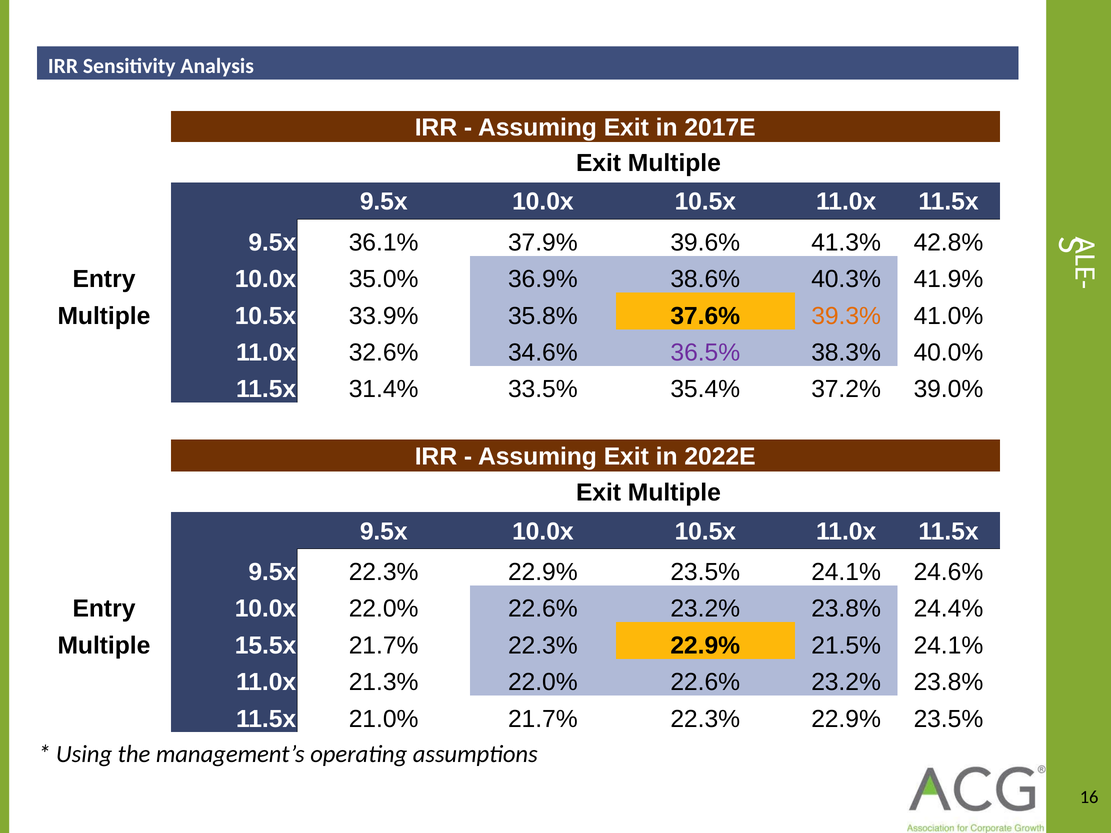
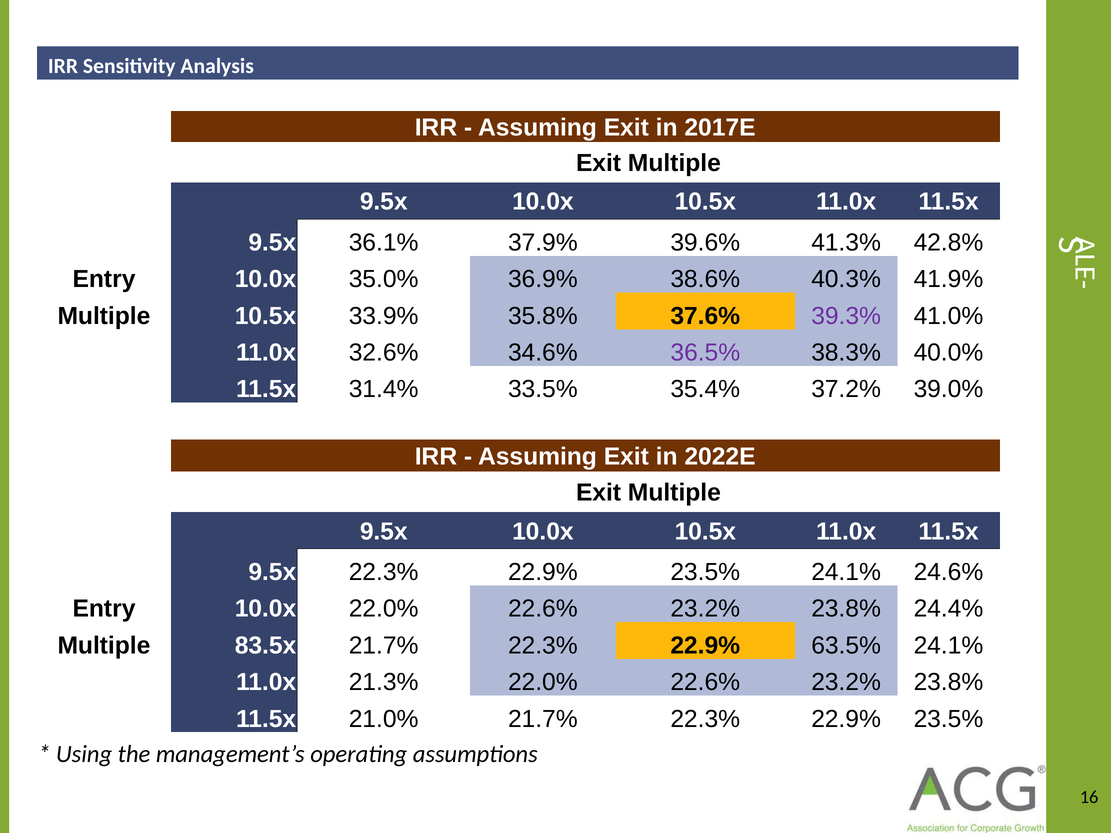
39.3% colour: orange -> purple
15.5x: 15.5x -> 83.5x
21.5%: 21.5% -> 63.5%
